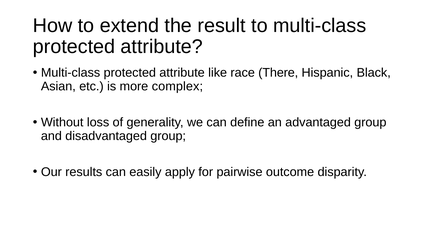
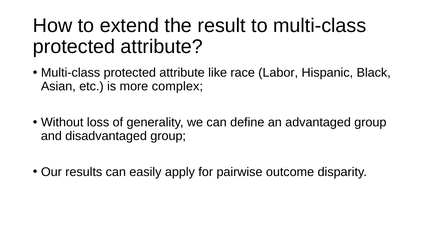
There: There -> Labor
